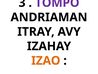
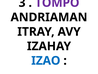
IZAO colour: orange -> blue
